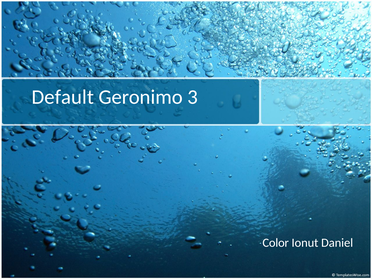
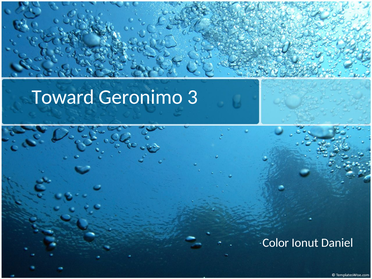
Default: Default -> Toward
